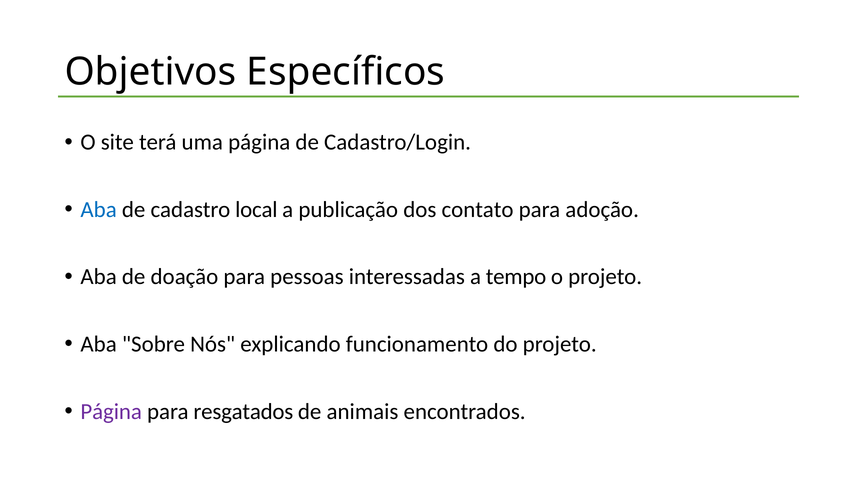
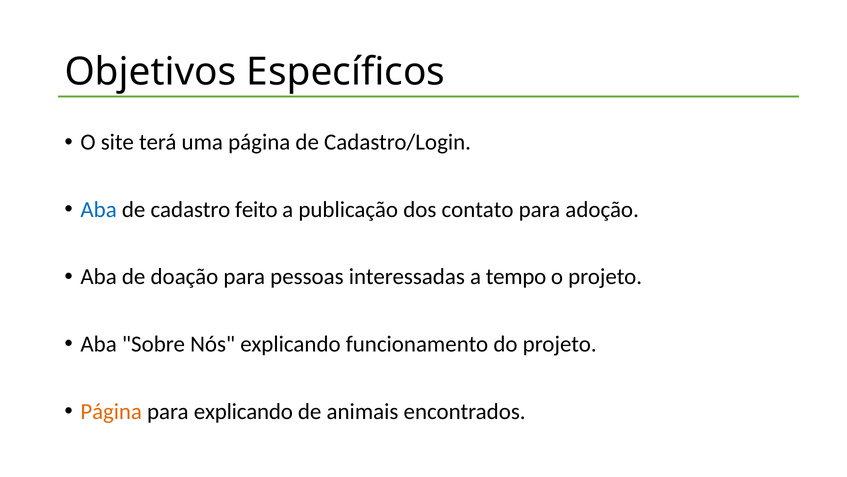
local: local -> feito
Página at (111, 411) colour: purple -> orange
para resgatados: resgatados -> explicando
